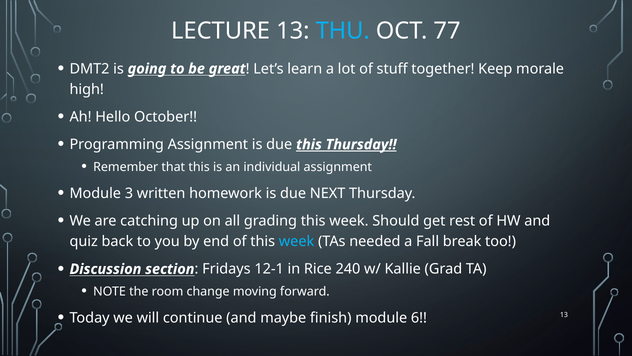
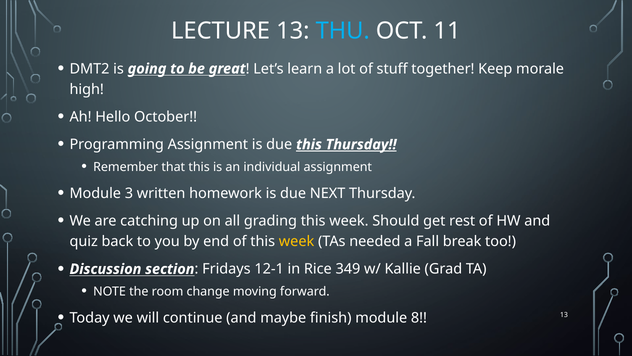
77: 77 -> 11
week at (297, 241) colour: light blue -> yellow
240: 240 -> 349
6: 6 -> 8
